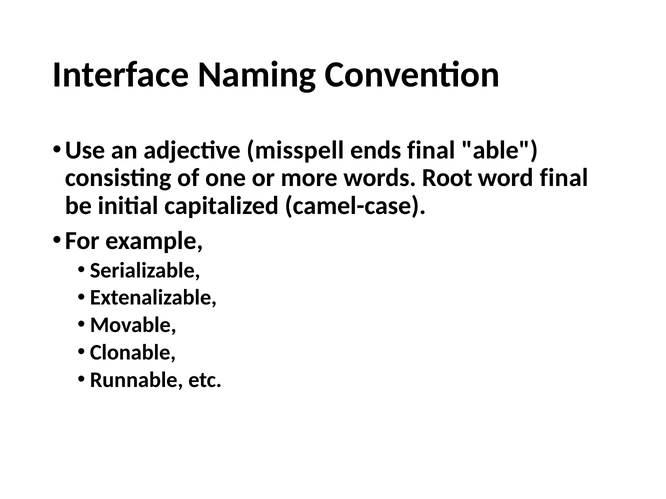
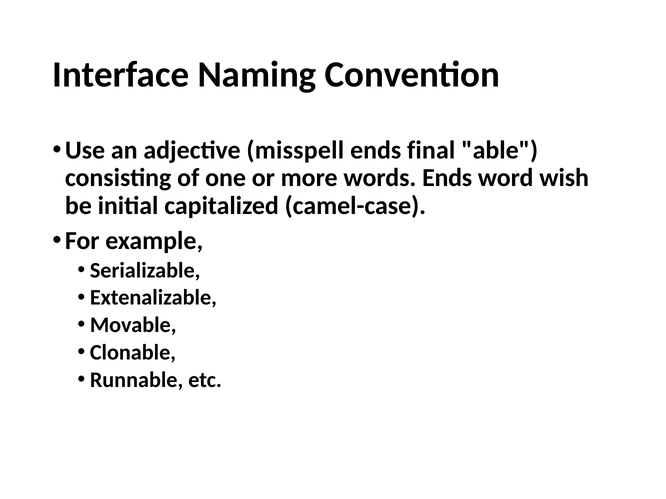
words Root: Root -> Ends
word final: final -> wish
